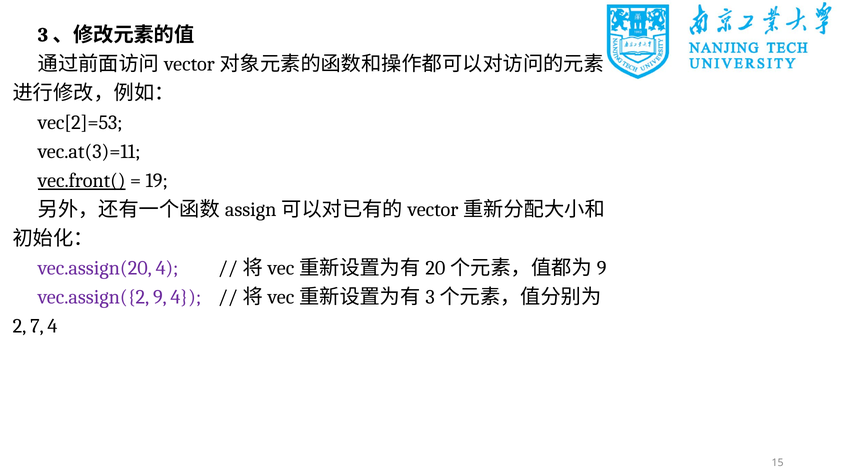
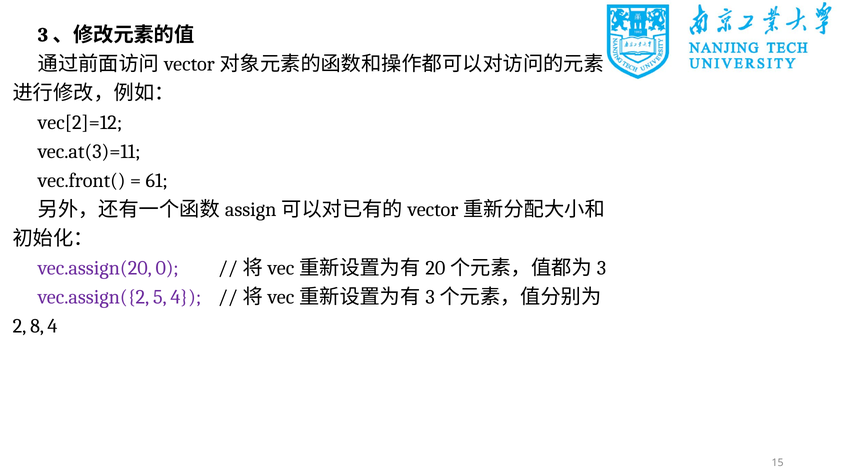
vec[2]=53: vec[2]=53 -> vec[2]=12
vec.front( underline: present -> none
19: 19 -> 61
vec.assign(20 4: 4 -> 0
9 at (602, 268): 9 -> 3
vec.assign({2 9: 9 -> 5
7: 7 -> 8
